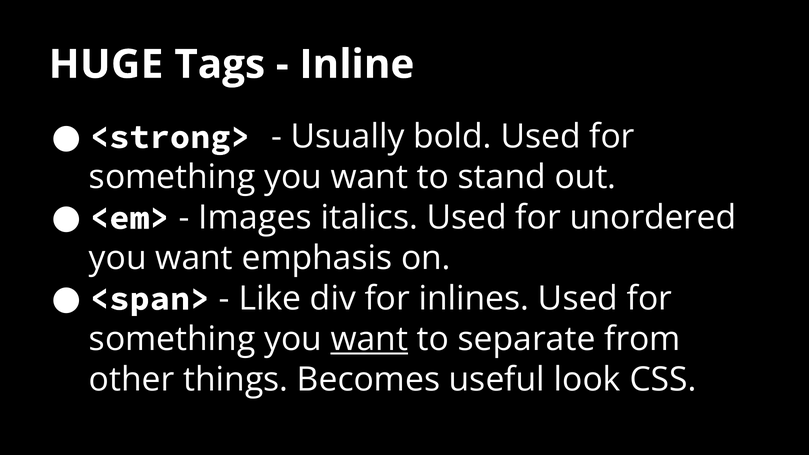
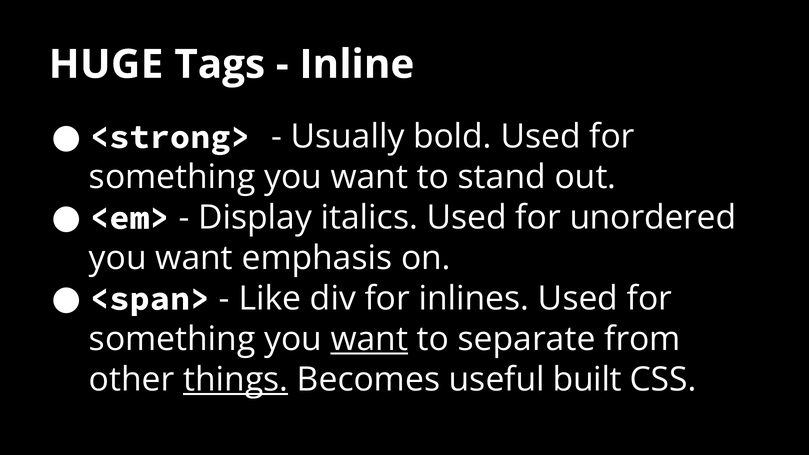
Images: Images -> Display
things underline: none -> present
look: look -> built
